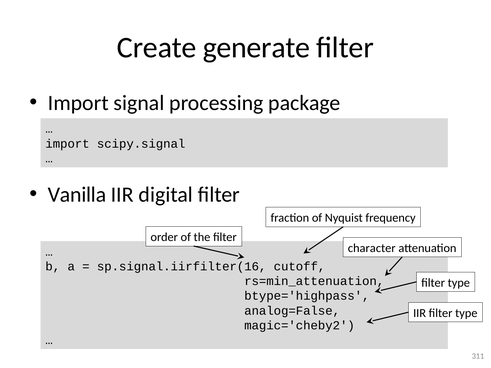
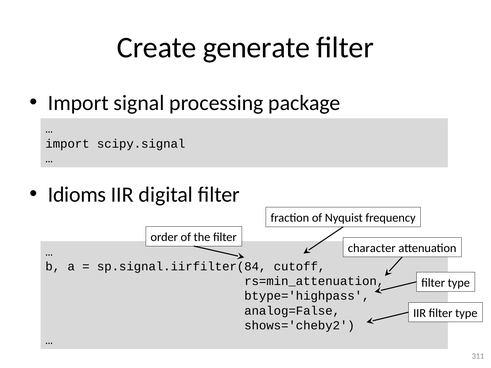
Vanilla: Vanilla -> Idioms
sp.signal.iirfilter(16: sp.signal.iirfilter(16 -> sp.signal.iirfilter(84
magic='cheby2: magic='cheby2 -> shows='cheby2
